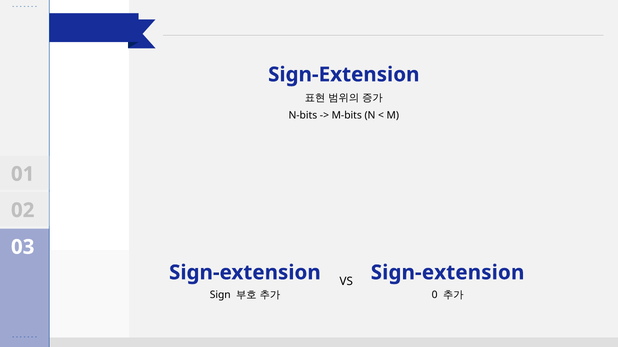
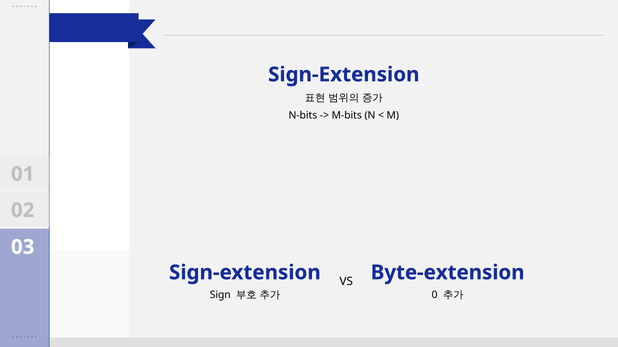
Sign-extension Sign-extension: Sign-extension -> Byte-extension
